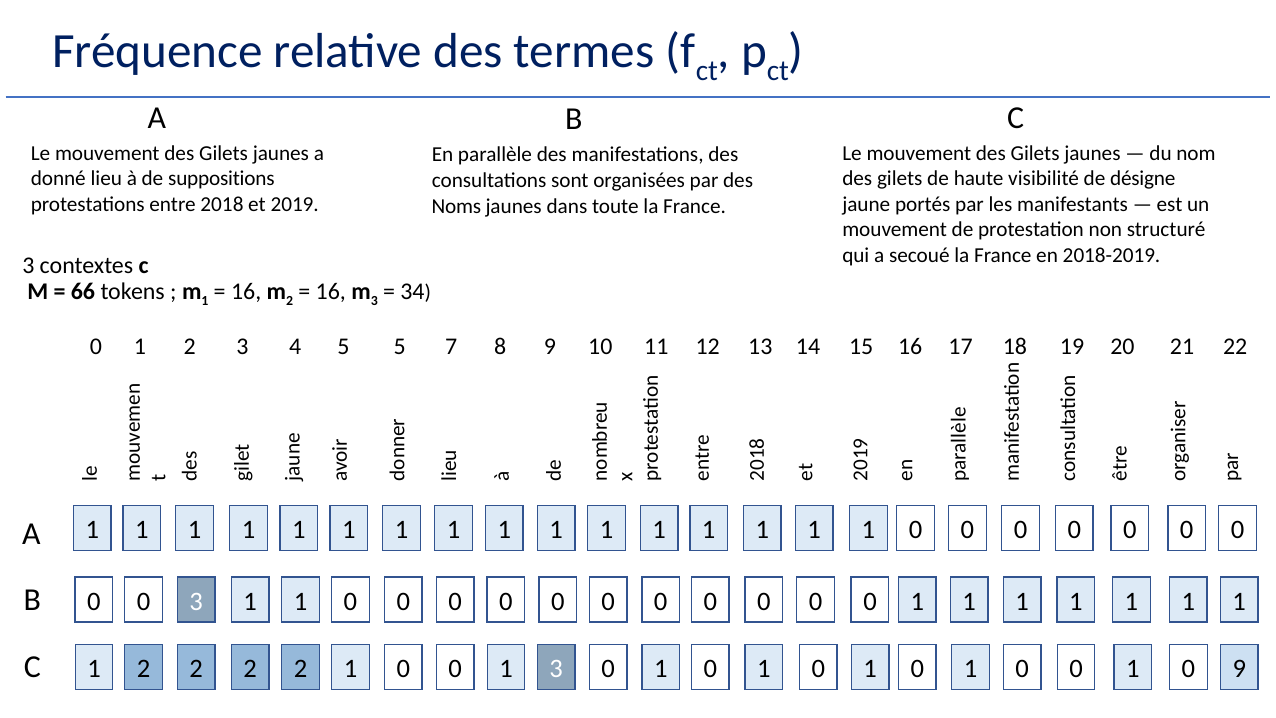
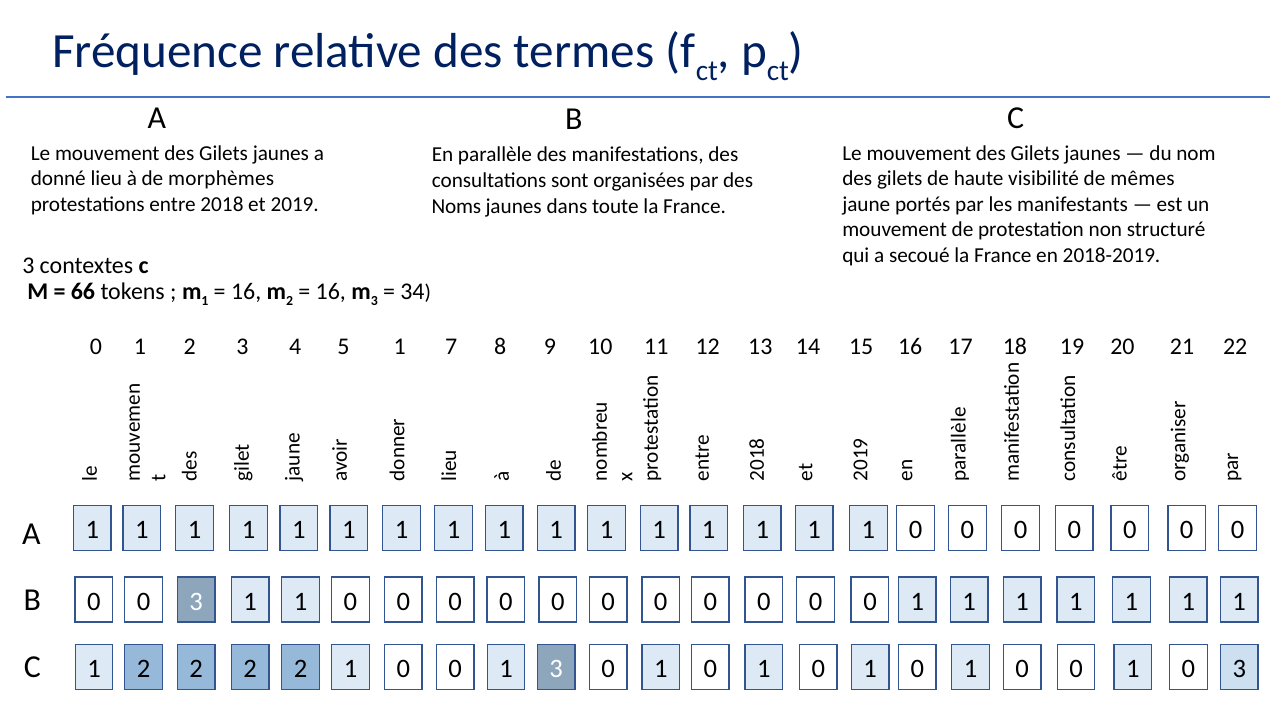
suppositions: suppositions -> morphèmes
désigne: désigne -> mêmes
4 5: 5 -> 1
0 0 9: 9 -> 3
